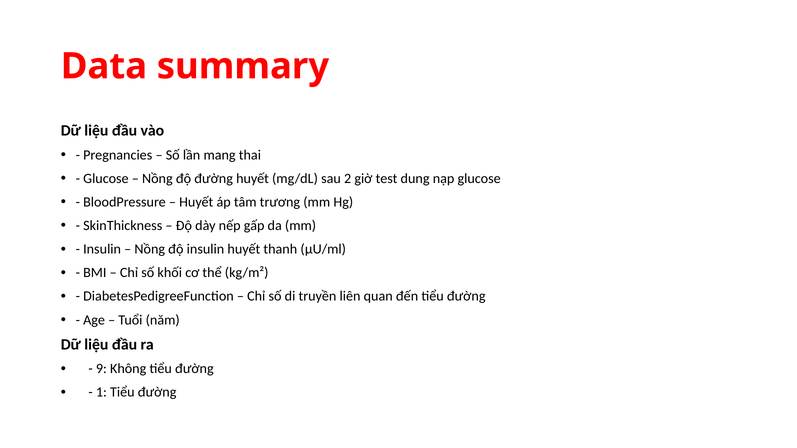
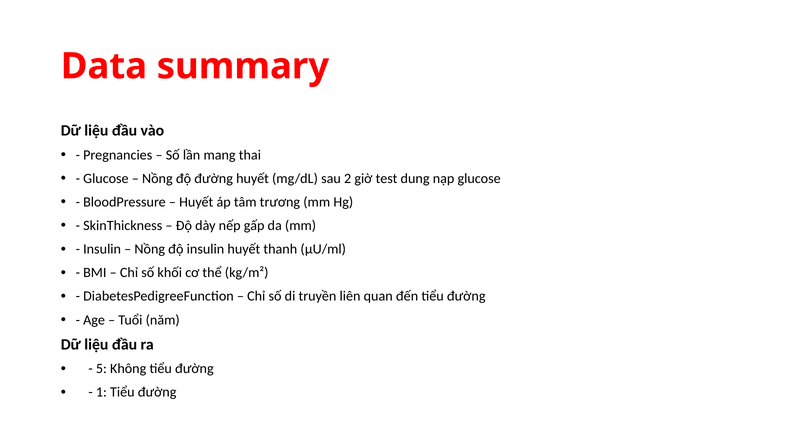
9: 9 -> 5
